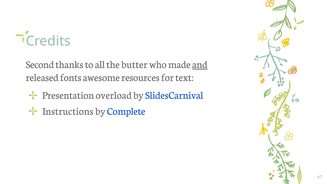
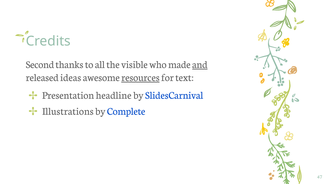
butter: butter -> visible
fonts: fonts -> ideas
resources underline: none -> present
overload: overload -> headline
Instructions: Instructions -> Illustrations
